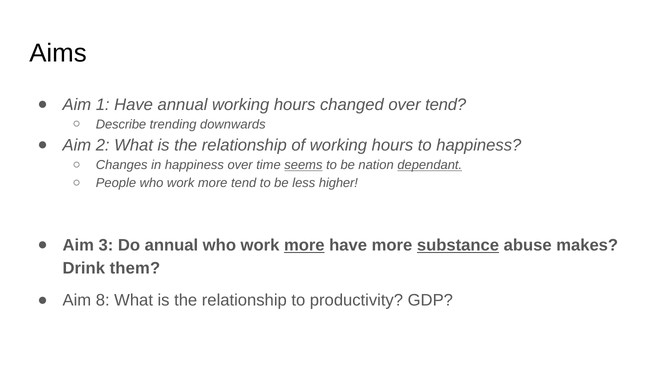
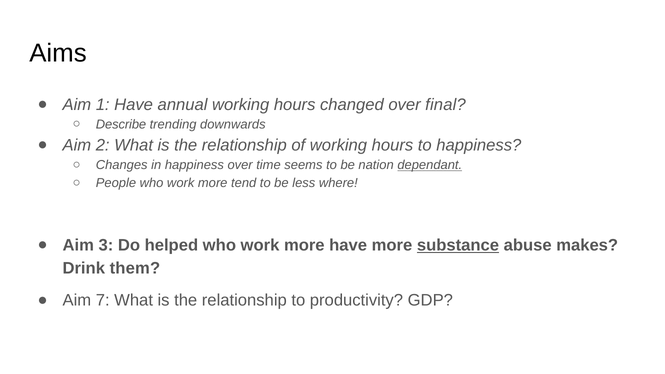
over tend: tend -> final
seems underline: present -> none
higher: higher -> where
Do annual: annual -> helped
more at (304, 245) underline: present -> none
8: 8 -> 7
